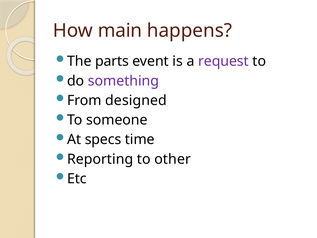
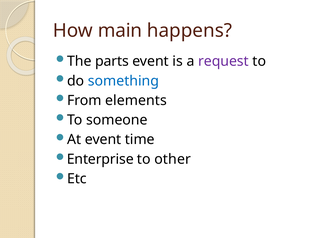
something colour: purple -> blue
designed: designed -> elements
At specs: specs -> event
Reporting: Reporting -> Enterprise
